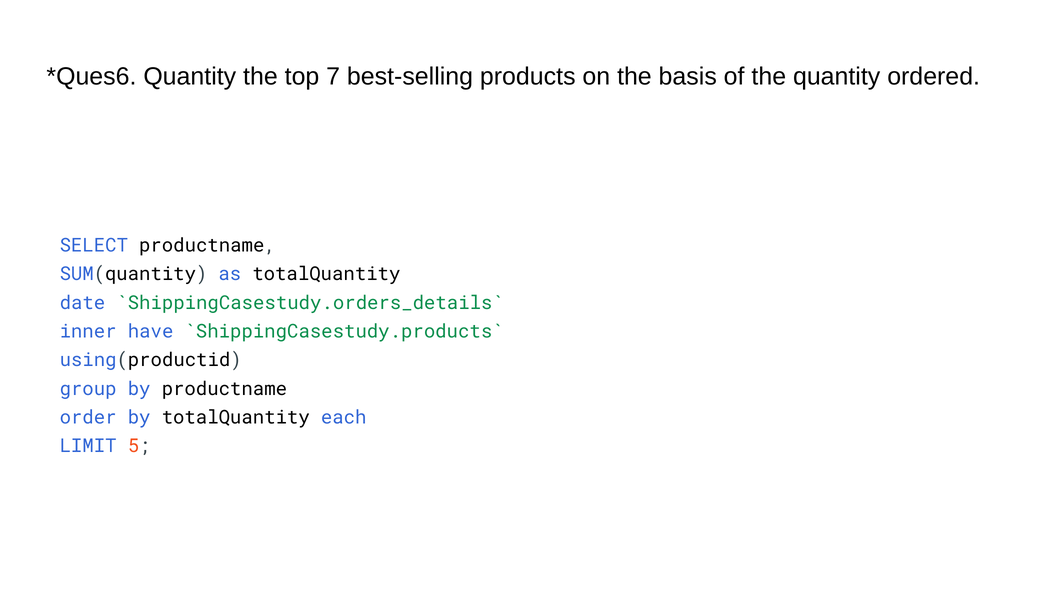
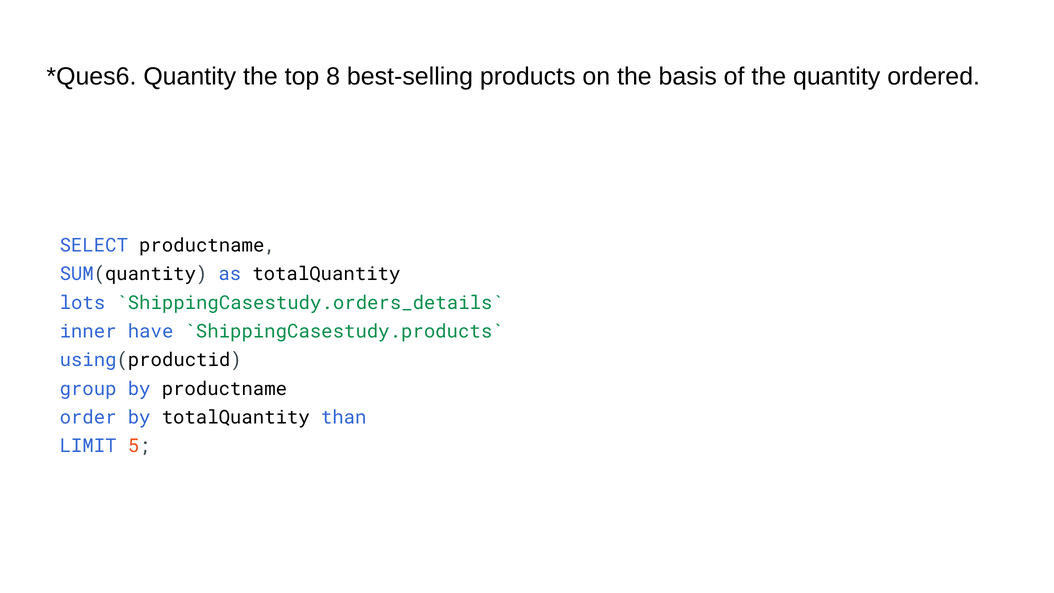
7: 7 -> 8
date: date -> lots
each: each -> than
